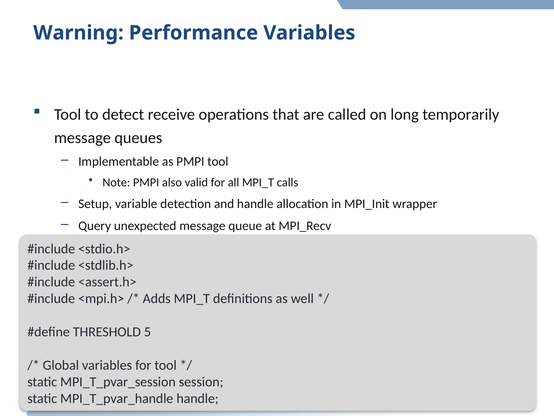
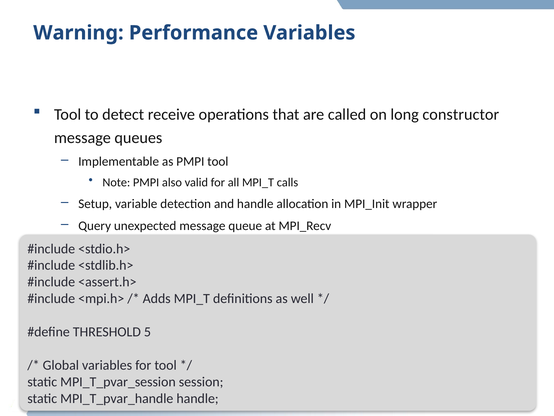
temporarily: temporarily -> constructor
